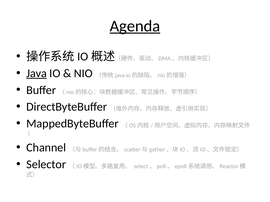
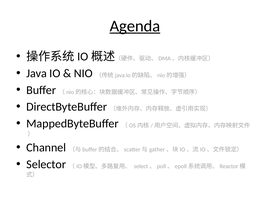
Java underline: present -> none
